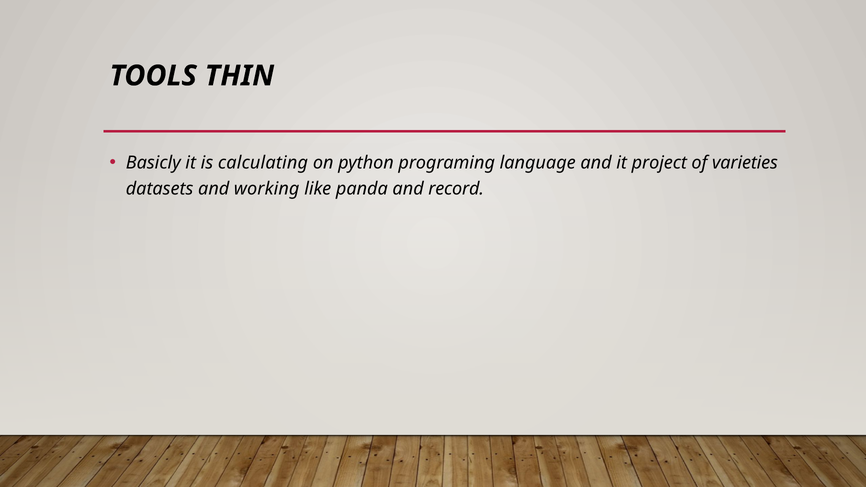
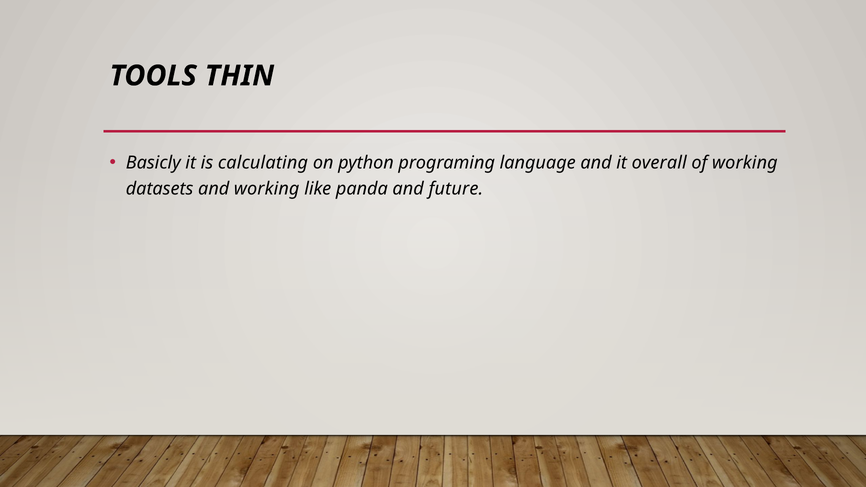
project: project -> overall
of varieties: varieties -> working
record: record -> future
